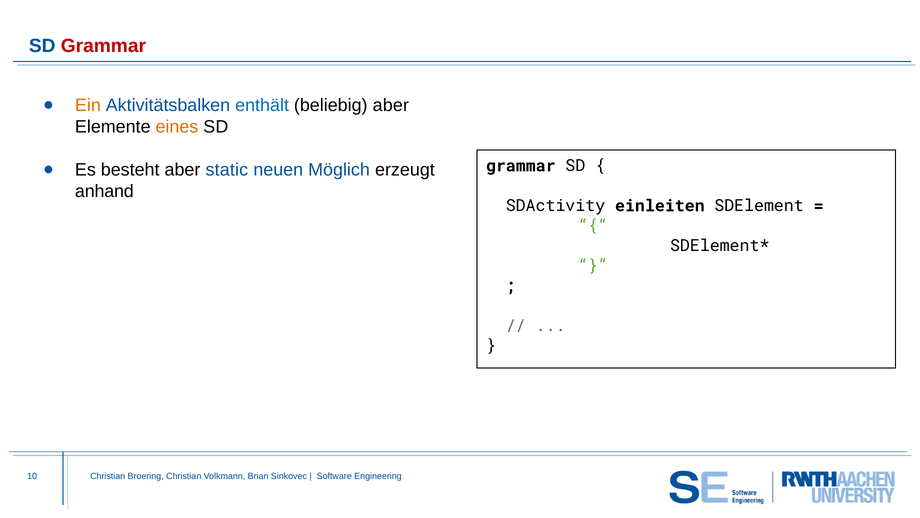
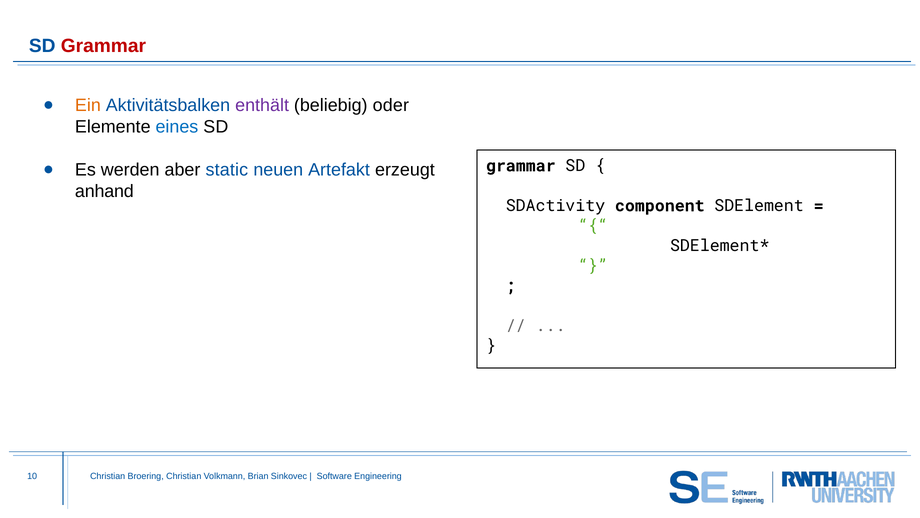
enthält colour: blue -> purple
beliebig aber: aber -> oder
eines colour: orange -> blue
besteht: besteht -> werden
Möglich: Möglich -> Artefakt
einleiten: einleiten -> component
